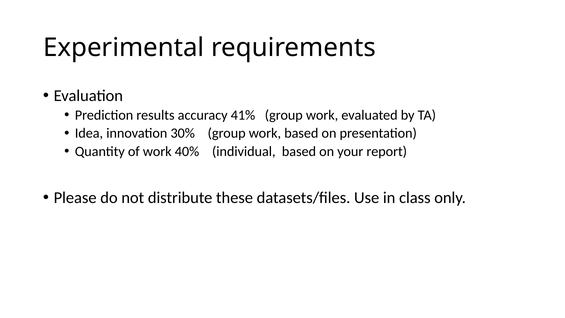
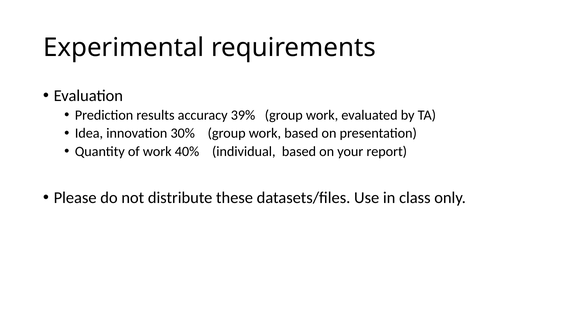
41%: 41% -> 39%
